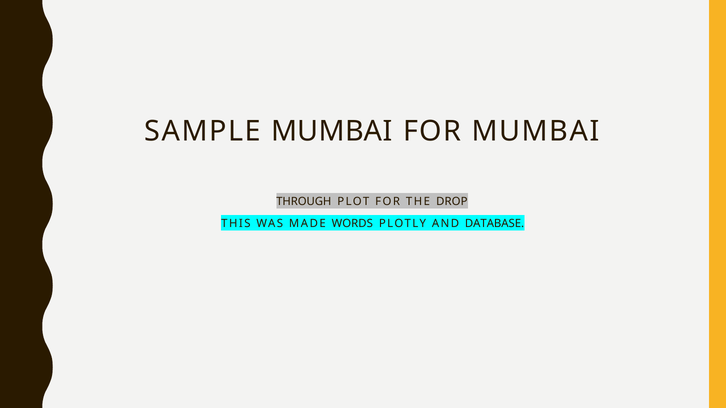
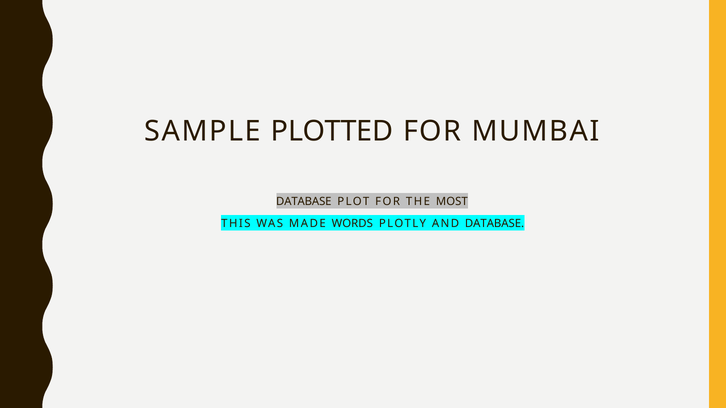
SAMPLE MUMBAI: MUMBAI -> PLOTTED
THROUGH at (304, 201): THROUGH -> DATABASE
DROP: DROP -> MOST
